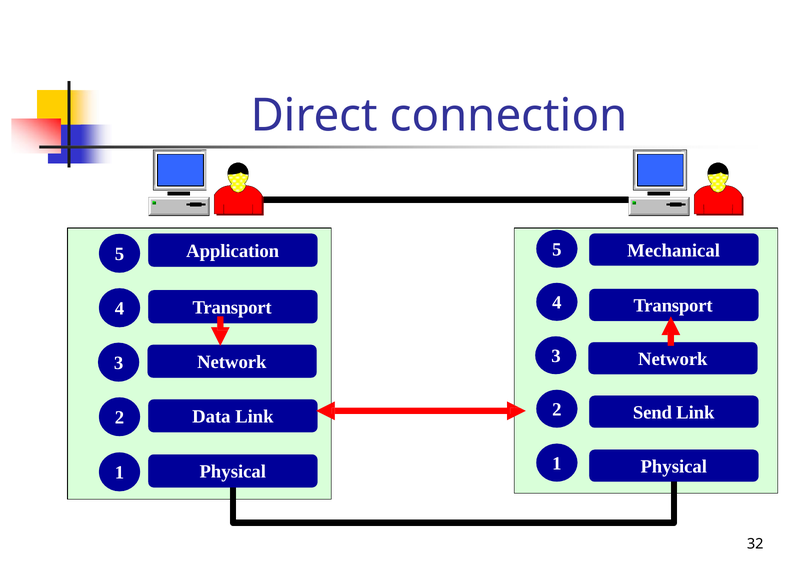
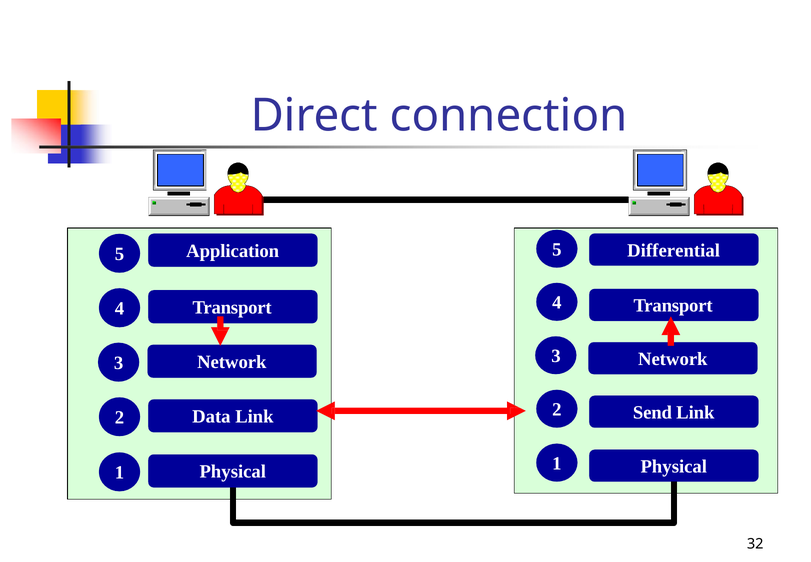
Mechanical: Mechanical -> Differential
